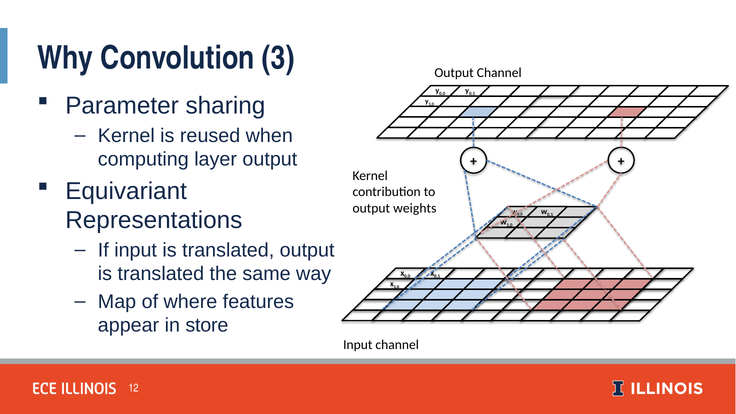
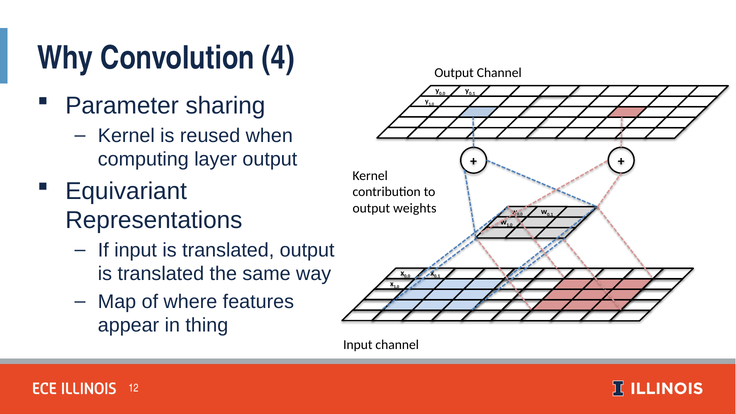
3: 3 -> 4
store: store -> thing
